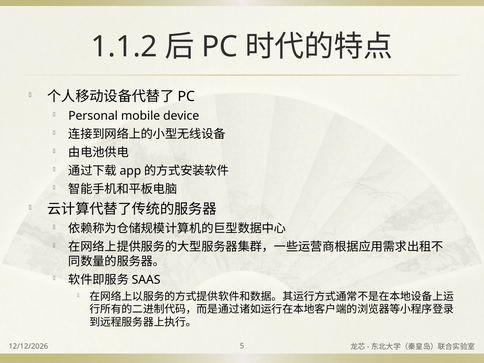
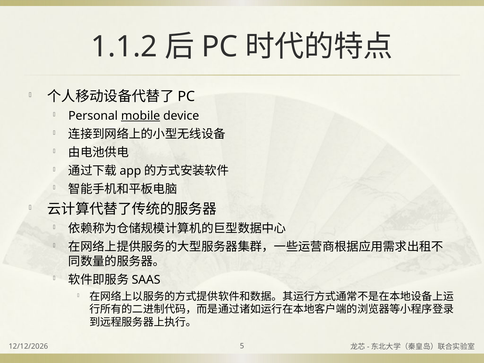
mobile underline: none -> present
